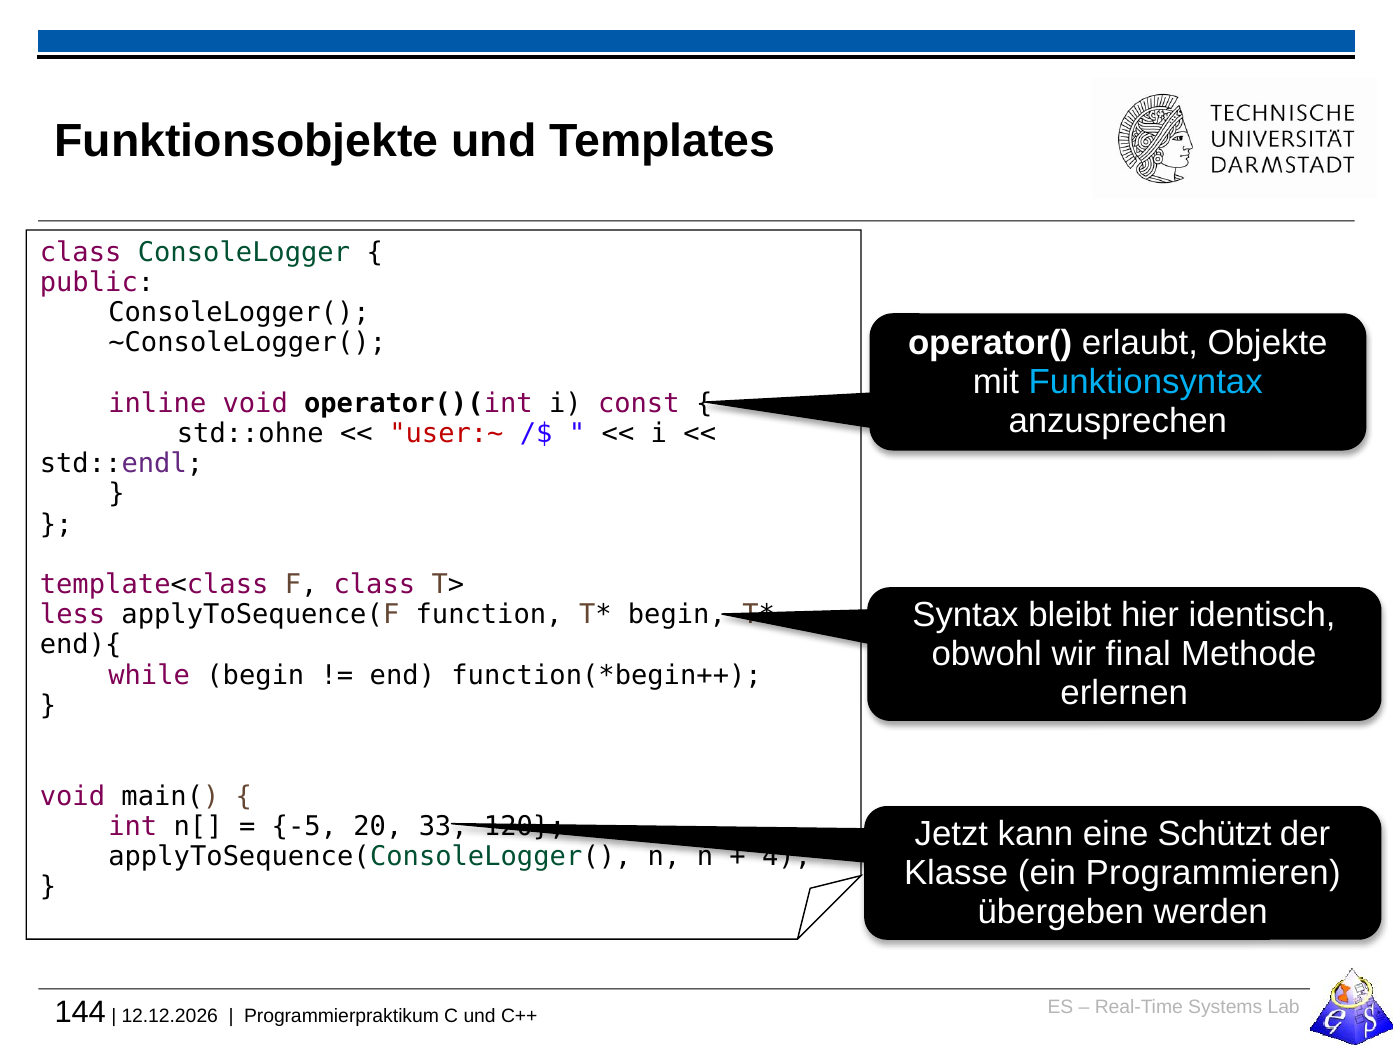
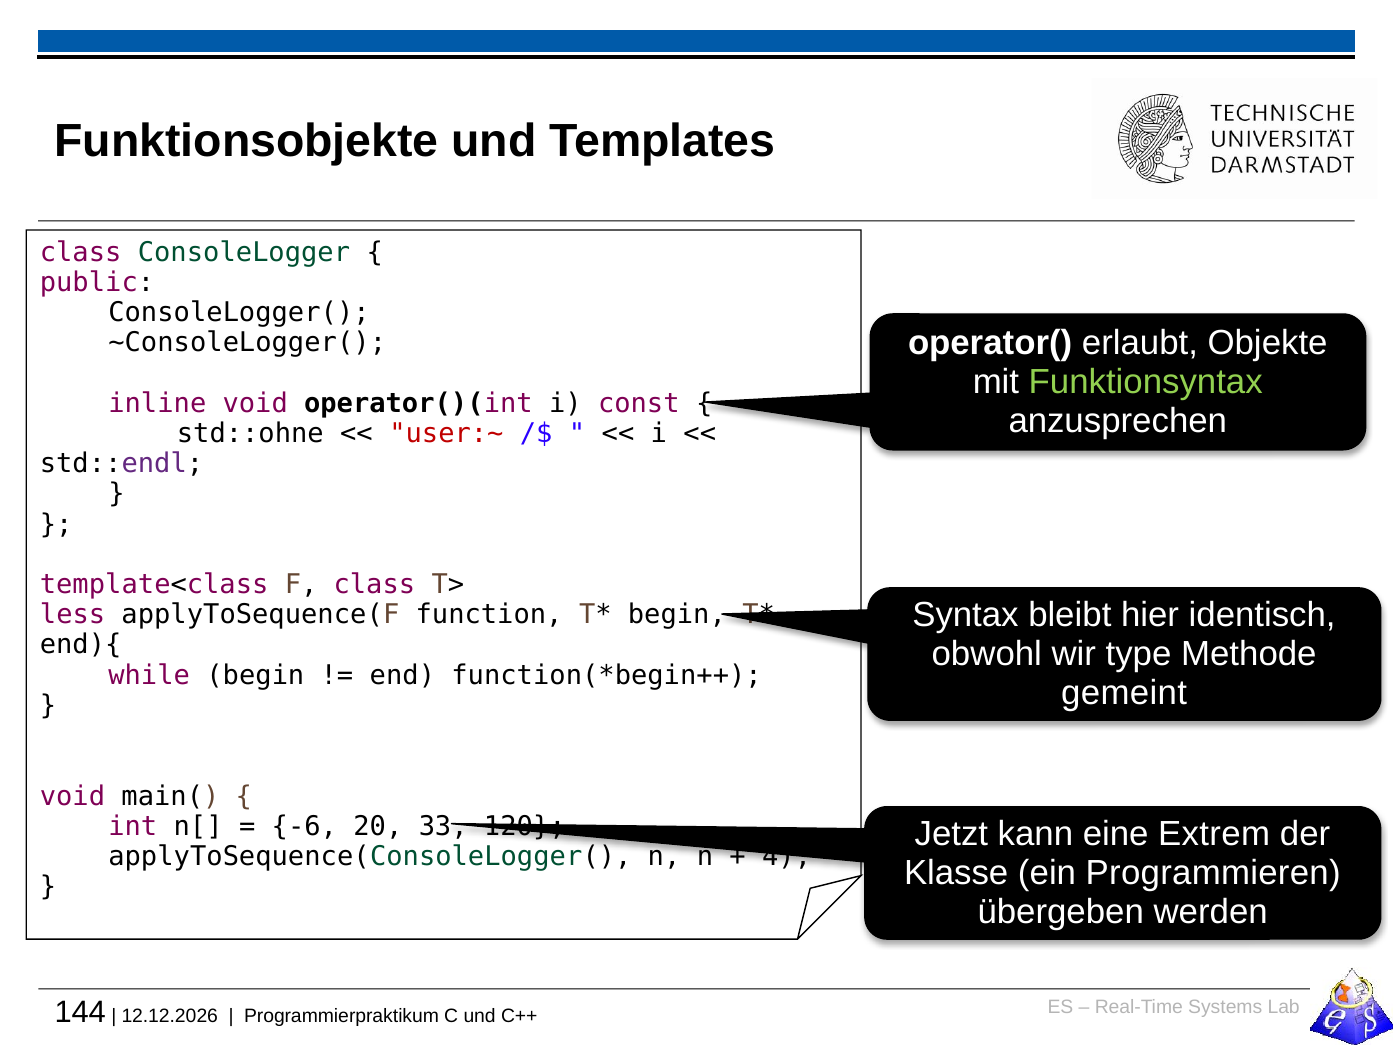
Funktionsyntax colour: light blue -> light green
final: final -> type
erlernen: erlernen -> gemeint
-5: -5 -> -6
Schützt: Schützt -> Extrem
